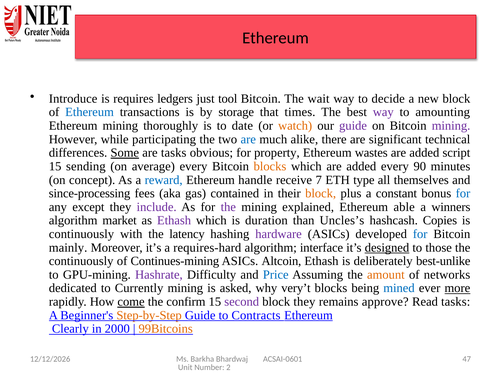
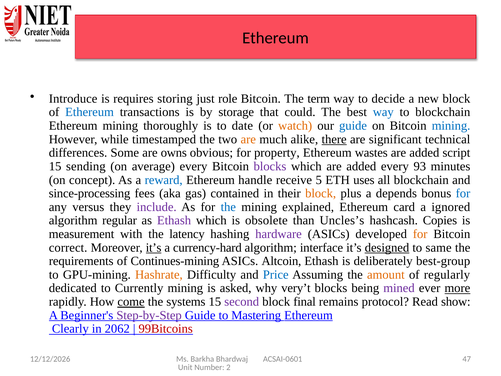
ledgers: ledgers -> storing
tool: tool -> role
wait: wait -> term
times: times -> could
way at (383, 112) colour: purple -> blue
to amounting: amounting -> blockchain
guide at (353, 126) colour: purple -> blue
mining at (451, 126) colour: purple -> blue
participating: participating -> timestamped
are at (248, 139) colour: blue -> orange
there underline: none -> present
Some underline: present -> none
are tasks: tasks -> owns
blocks at (270, 166) colour: orange -> purple
90: 90 -> 93
7: 7 -> 5
type: type -> uses
all themselves: themselves -> blockchain
constant: constant -> depends
except: except -> versus
the at (228, 207) colour: purple -> blue
able: able -> card
winners: winners -> ignored
market: market -> regular
duration: duration -> obsolete
continuously at (81, 234): continuously -> measurement
for at (420, 234) colour: blue -> orange
mainly: mainly -> correct
it’s at (154, 247) underline: none -> present
requires-hard: requires-hard -> currency-hard
those: those -> same
continuously at (81, 261): continuously -> requirements
best-unlike: best-unlike -> best-group
Hashrate colour: purple -> orange
networks: networks -> regularly
mined colour: blue -> purple
confirm: confirm -> systems
block they: they -> final
approve: approve -> protocol
Read tasks: tasks -> show
Step-by-Step colour: orange -> purple
Contracts: Contracts -> Mastering
2000: 2000 -> 2062
99Bitcoins colour: orange -> red
